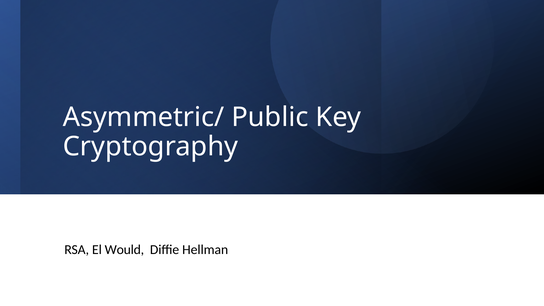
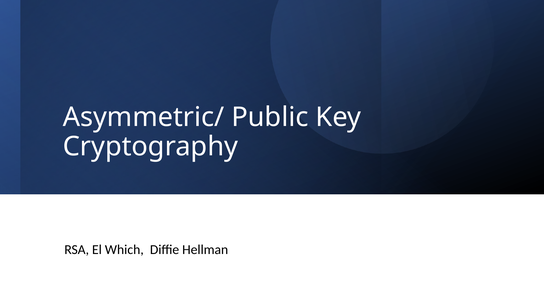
Would: Would -> Which
